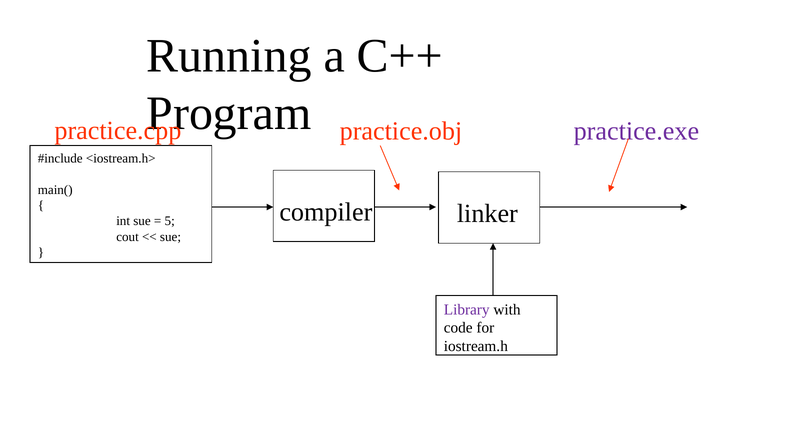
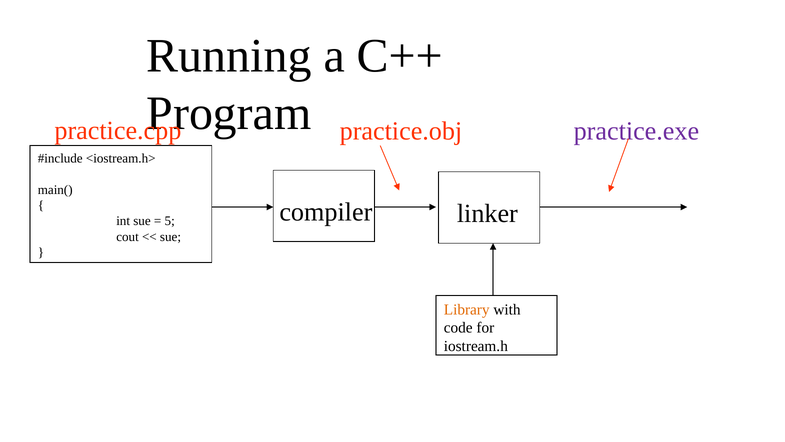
Library colour: purple -> orange
